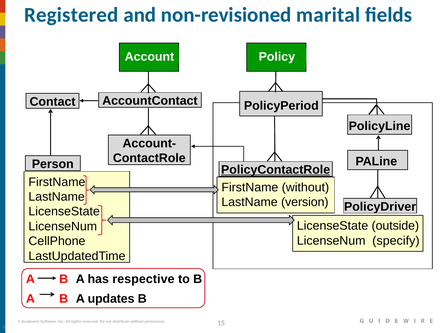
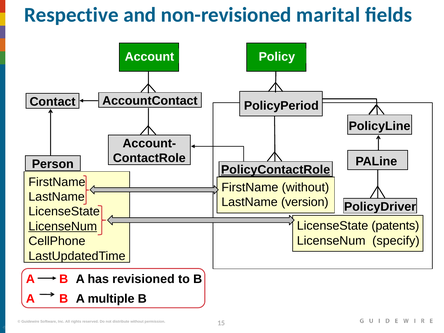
Registered: Registered -> Respective
outside: outside -> patents
LicenseNum at (63, 226) underline: none -> present
respective: respective -> revisioned
updates: updates -> multiple
